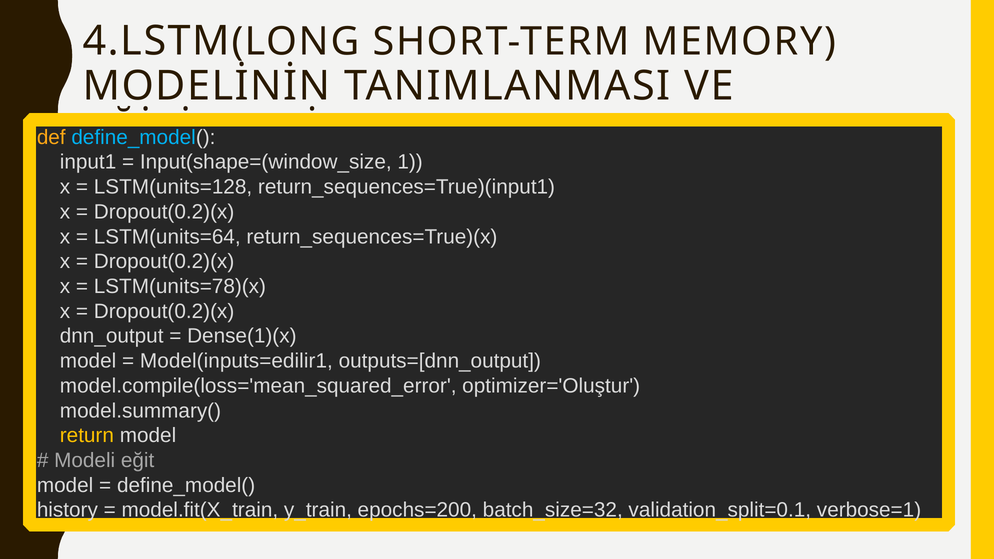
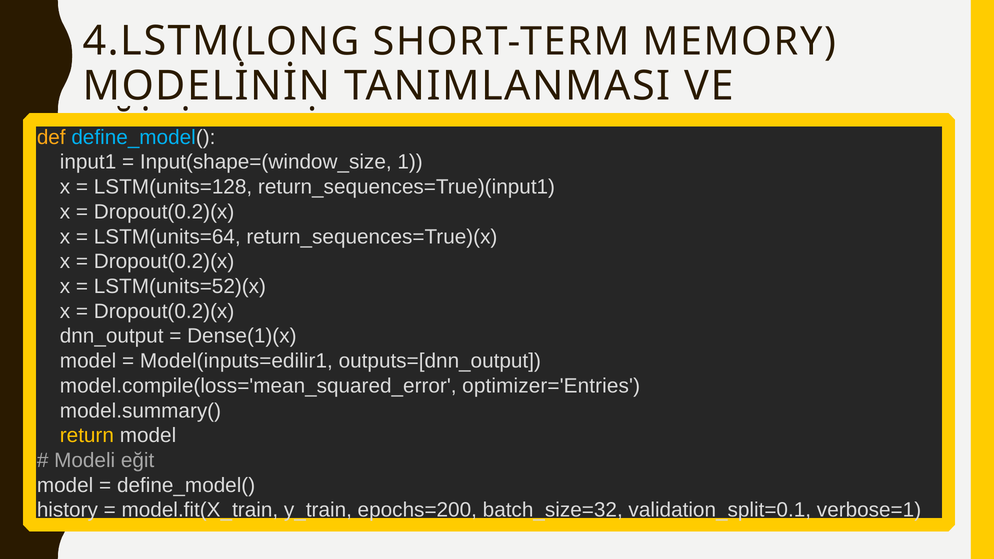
LSTM(units=78)(x: LSTM(units=78)(x -> LSTM(units=52)(x
optimizer='Oluştur: optimizer='Oluştur -> optimizer='Entries
